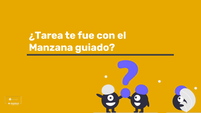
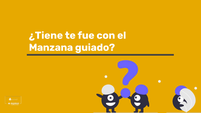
¿Tarea: ¿Tarea -> ¿Tiene
